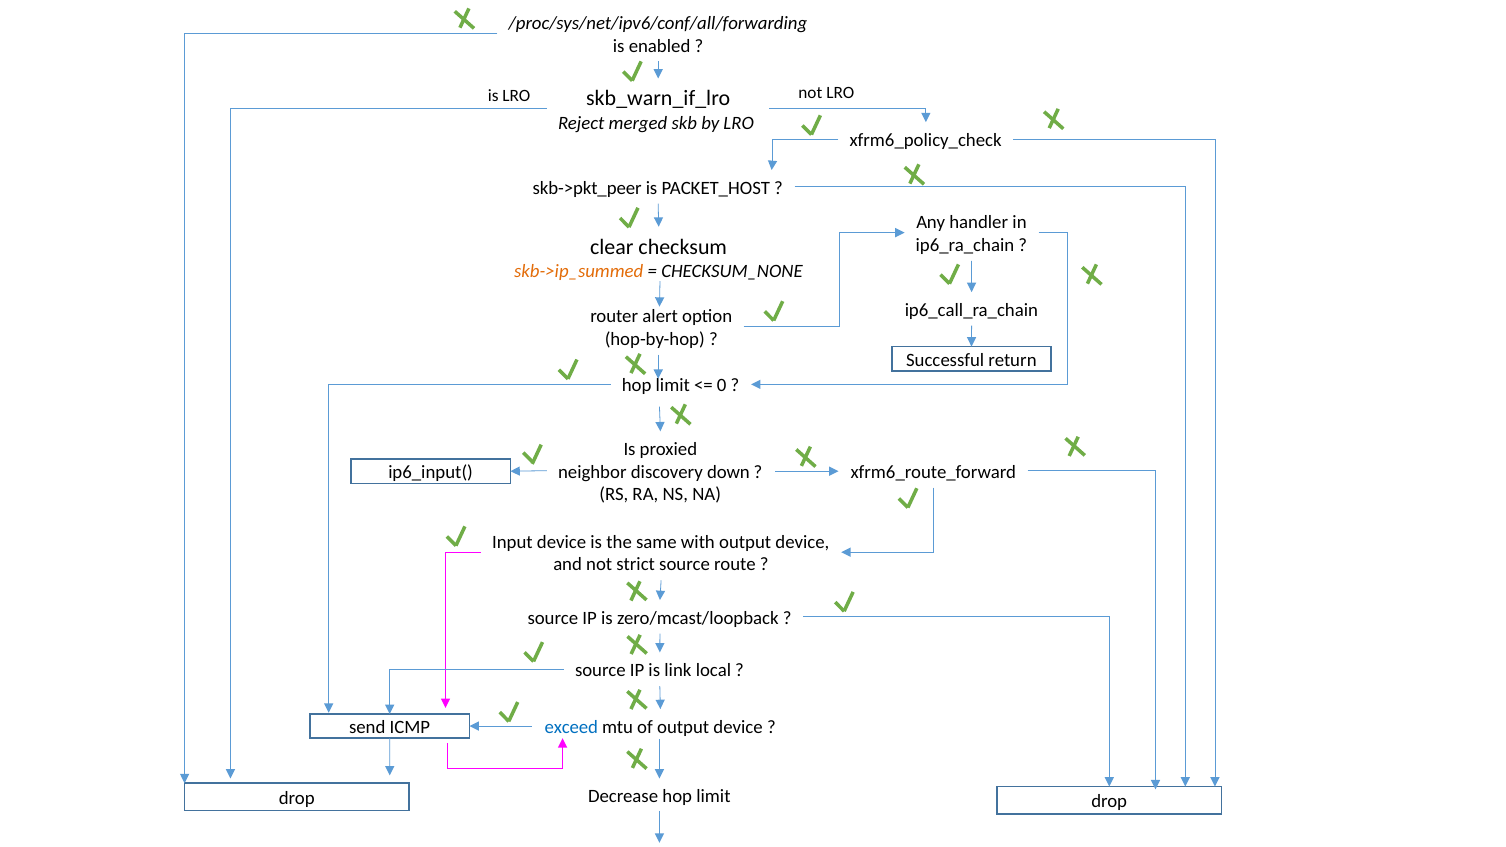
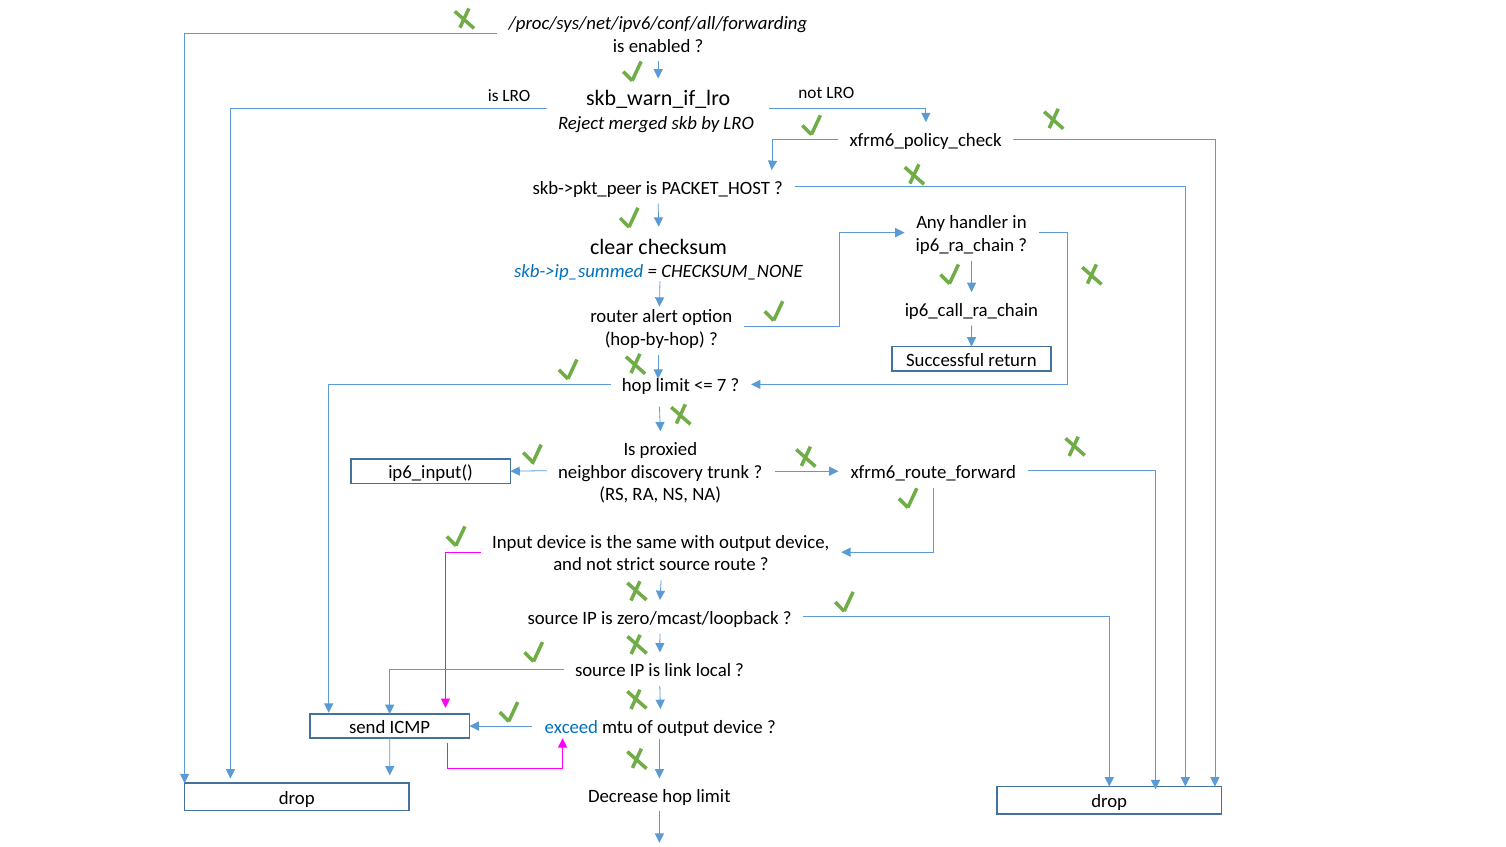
skb->ip_summed colour: orange -> blue
0: 0 -> 7
down: down -> trunk
